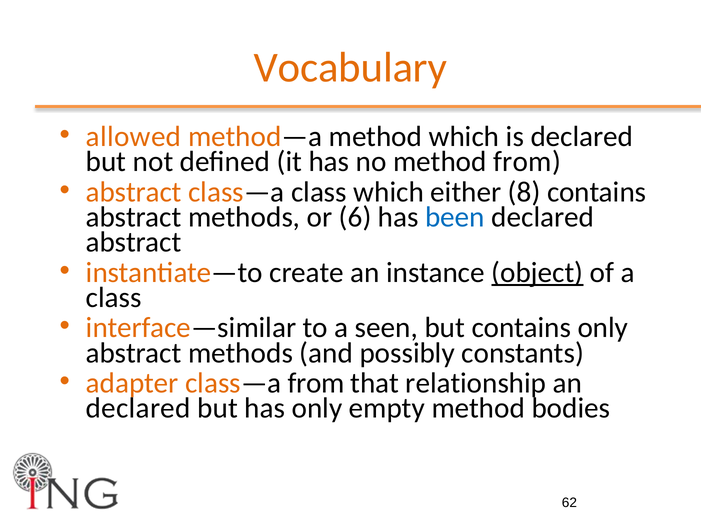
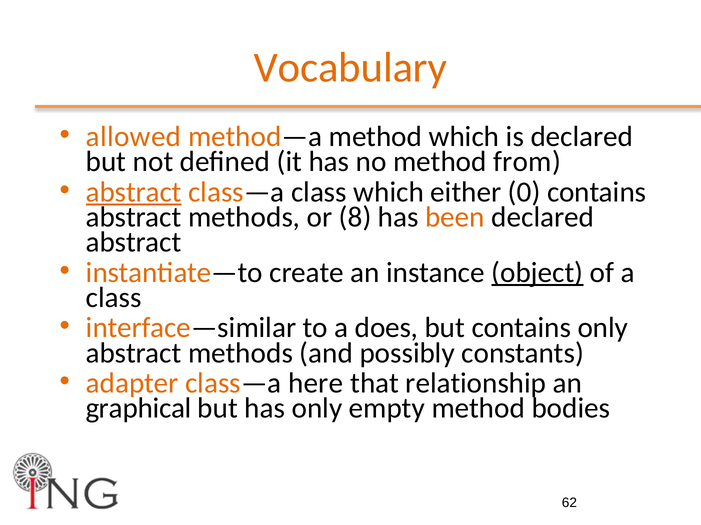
abstract at (134, 192) underline: none -> present
8: 8 -> 0
6: 6 -> 8
been colour: blue -> orange
seen: seen -> does
class—a from: from -> here
declared at (138, 409): declared -> graphical
